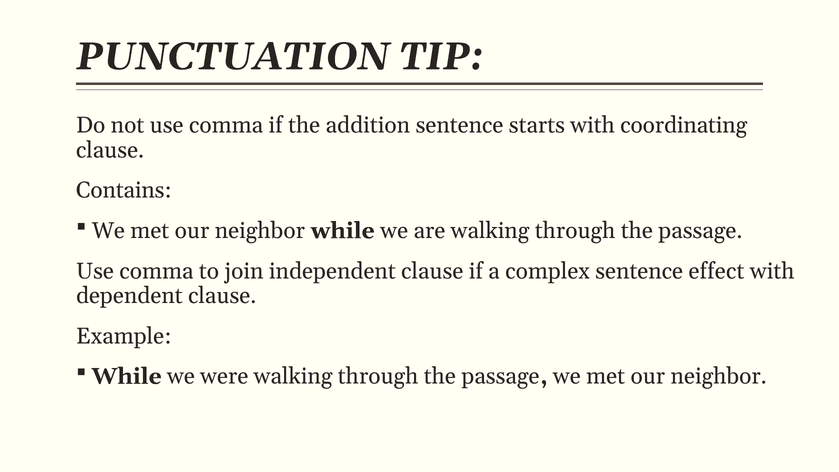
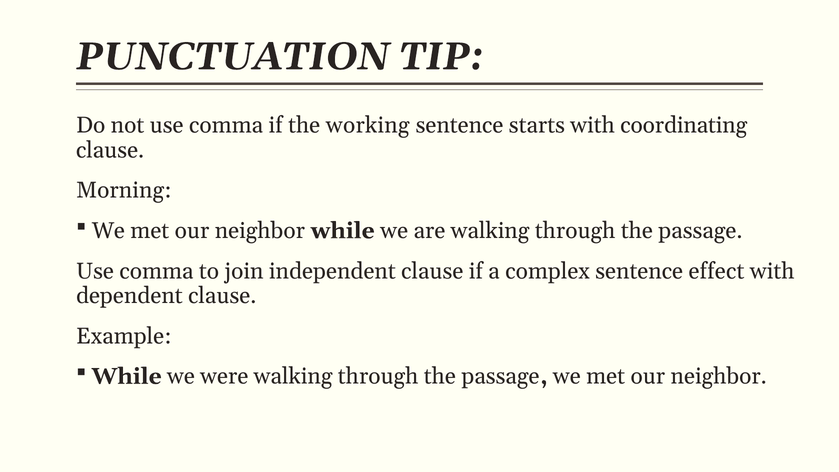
addition: addition -> working
Contains: Contains -> Morning
